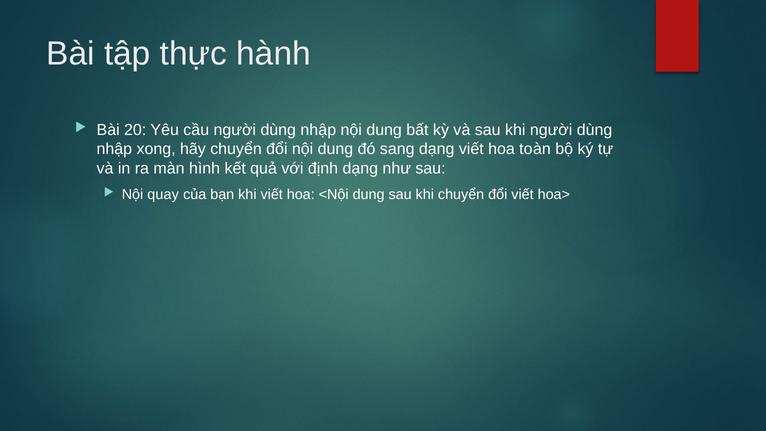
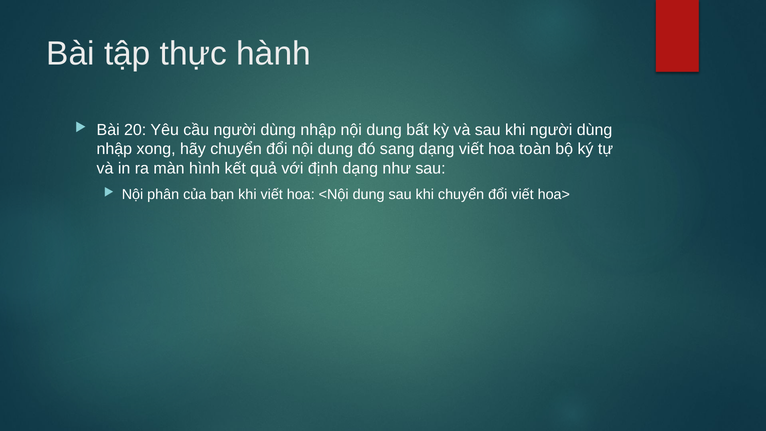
quay: quay -> phân
